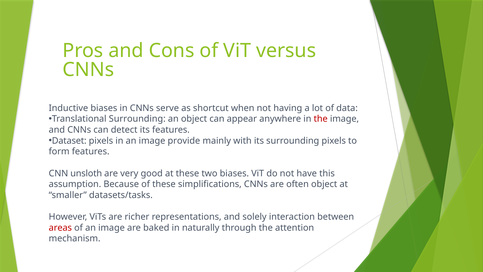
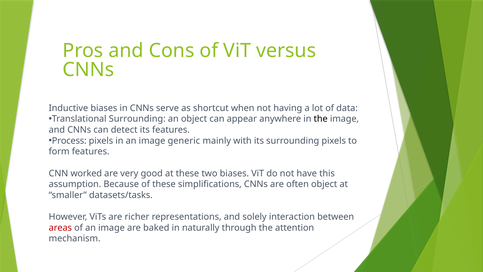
the at (321, 119) colour: red -> black
Dataset: Dataset -> Process
provide: provide -> generic
unsloth: unsloth -> worked
